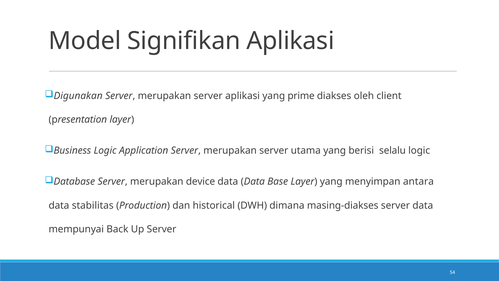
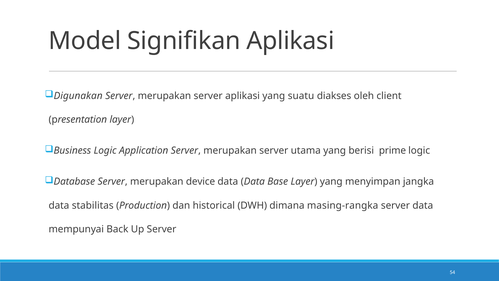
prime: prime -> suatu
selalu: selalu -> prime
antara: antara -> jangka
masing-diakses: masing-diakses -> masing-rangka
